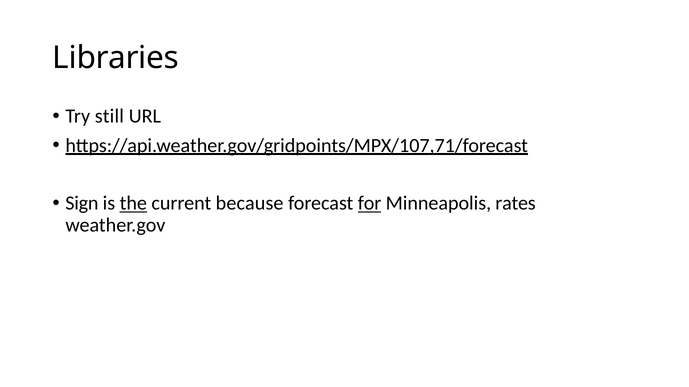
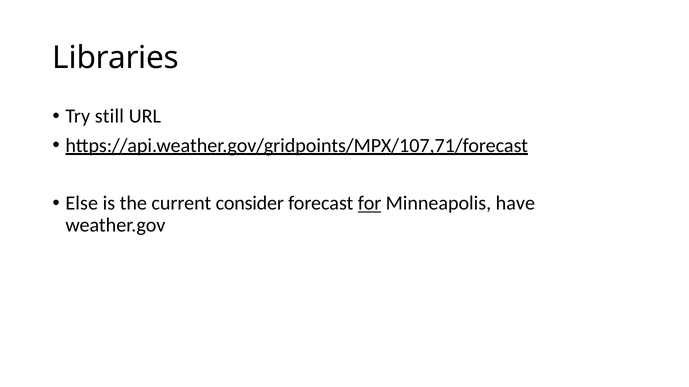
Sign: Sign -> Else
the underline: present -> none
because: because -> consider
rates: rates -> have
